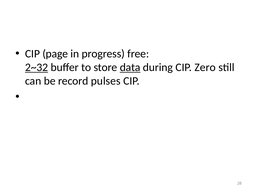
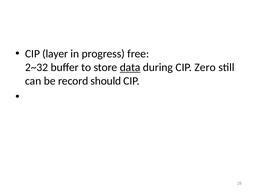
page: page -> layer
2~32 underline: present -> none
pulses: pulses -> should
